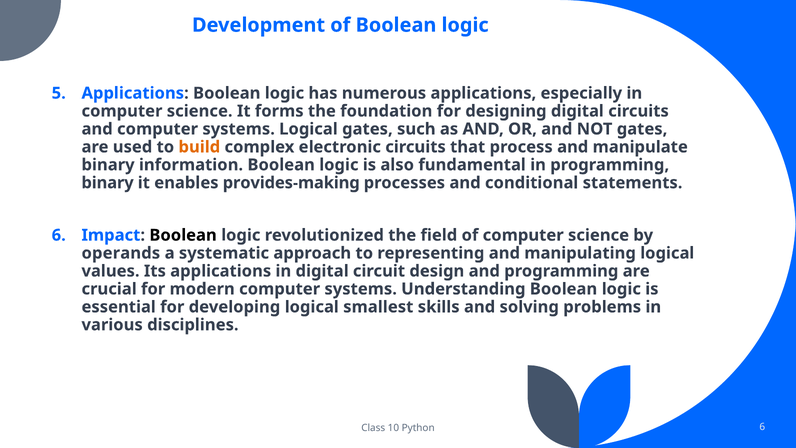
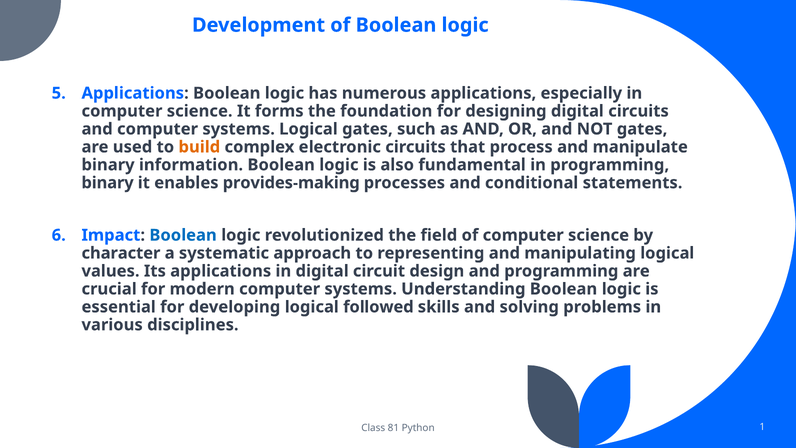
Boolean at (183, 235) colour: black -> blue
operands: operands -> character
smallest: smallest -> followed
10: 10 -> 81
Python 6: 6 -> 1
